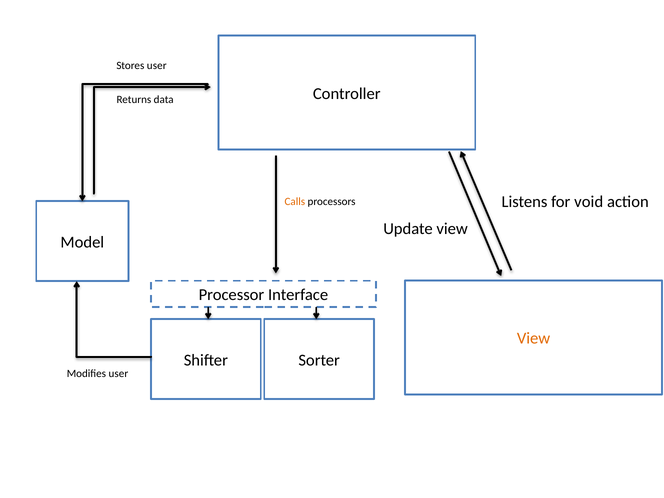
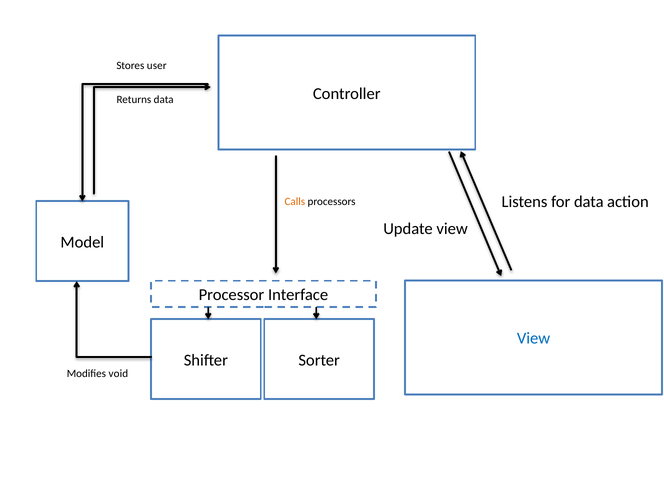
for void: void -> data
View at (534, 339) colour: orange -> blue
Modifies user: user -> void
